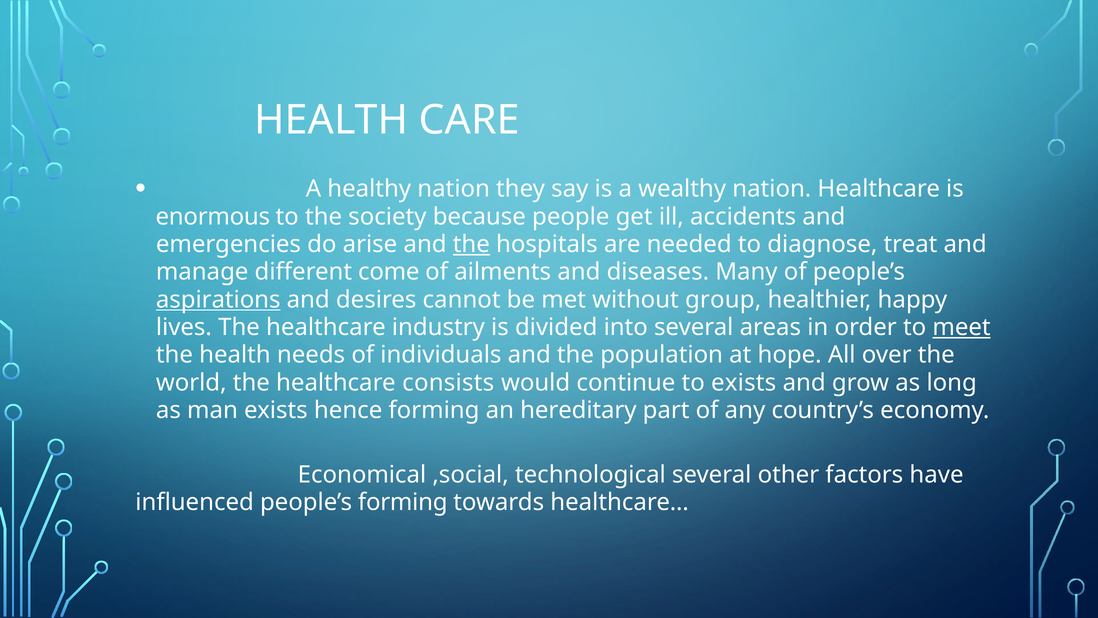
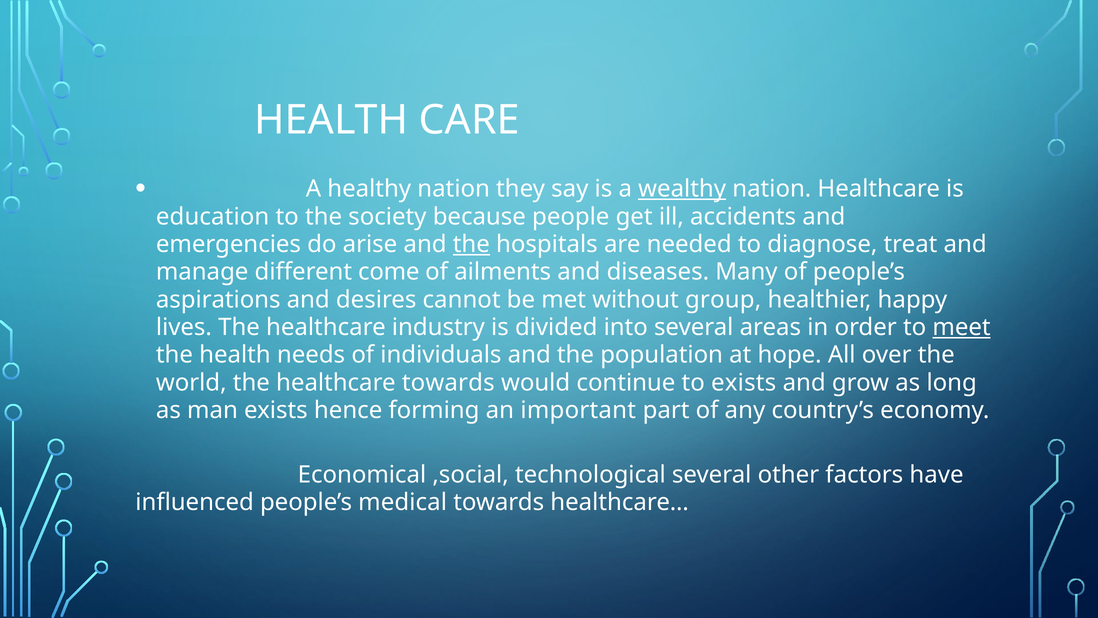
wealthy underline: none -> present
enormous: enormous -> education
aspirations underline: present -> none
healthcare consists: consists -> towards
hereditary: hereditary -> important
people’s forming: forming -> medical
